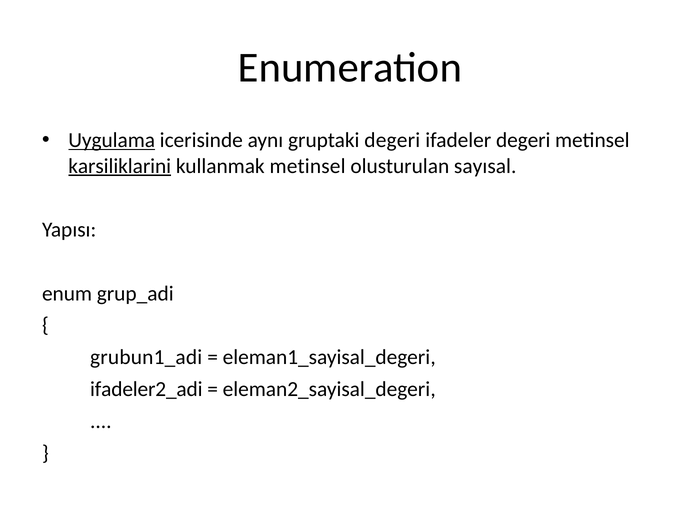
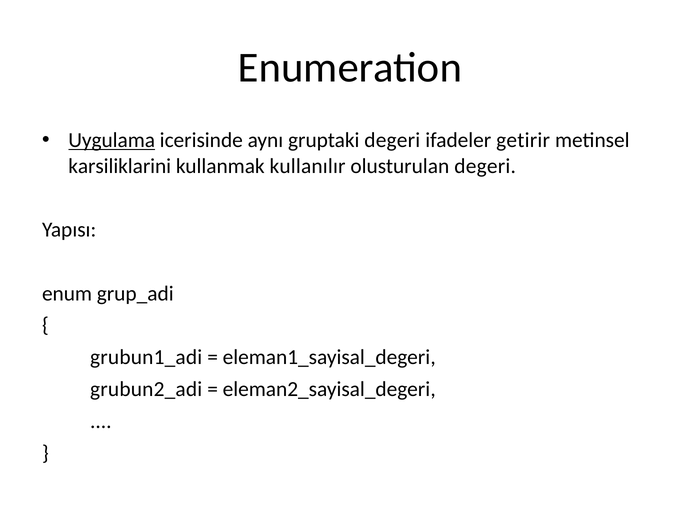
ifadeler degeri: degeri -> getirir
karsiliklarini underline: present -> none
kullanmak metinsel: metinsel -> kullanılır
olusturulan sayısal: sayısal -> degeri
ifadeler2_adi: ifadeler2_adi -> grubun2_adi
